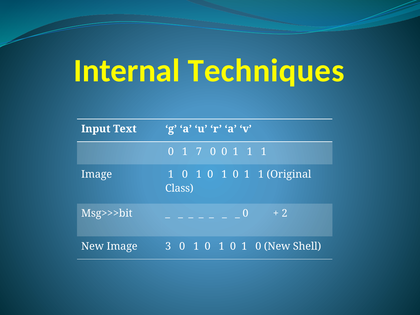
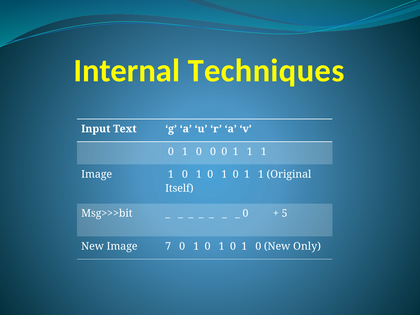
7 at (199, 152): 7 -> 0
Class: Class -> Itself
2: 2 -> 5
3: 3 -> 7
Shell: Shell -> Only
